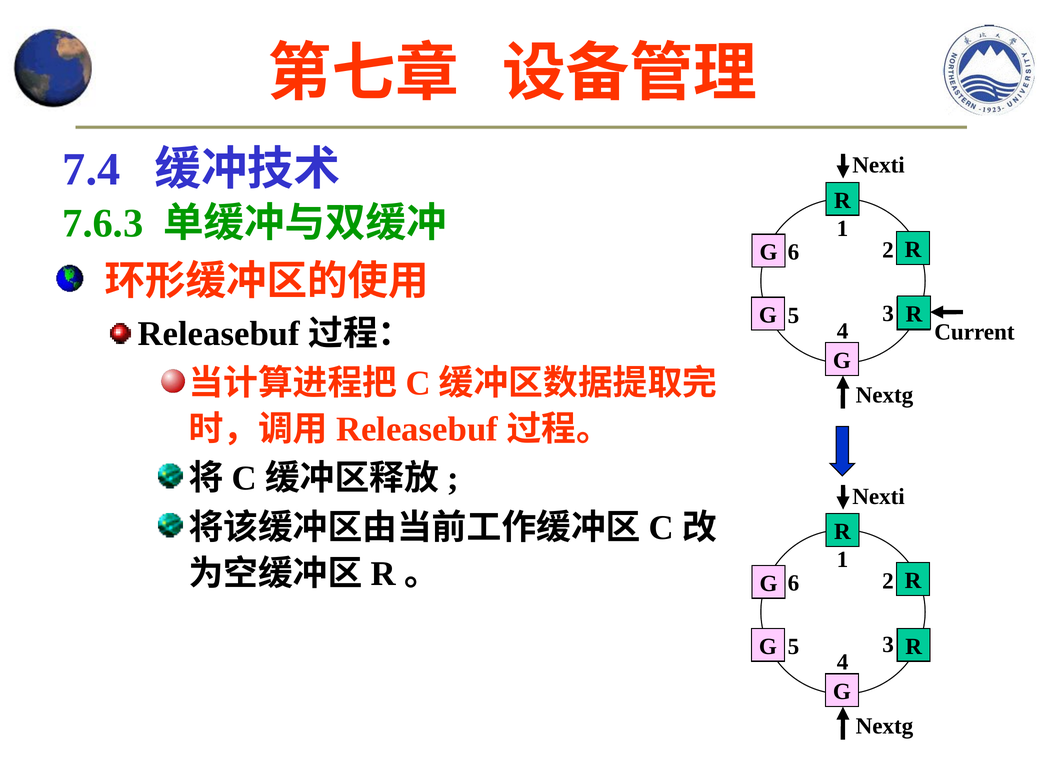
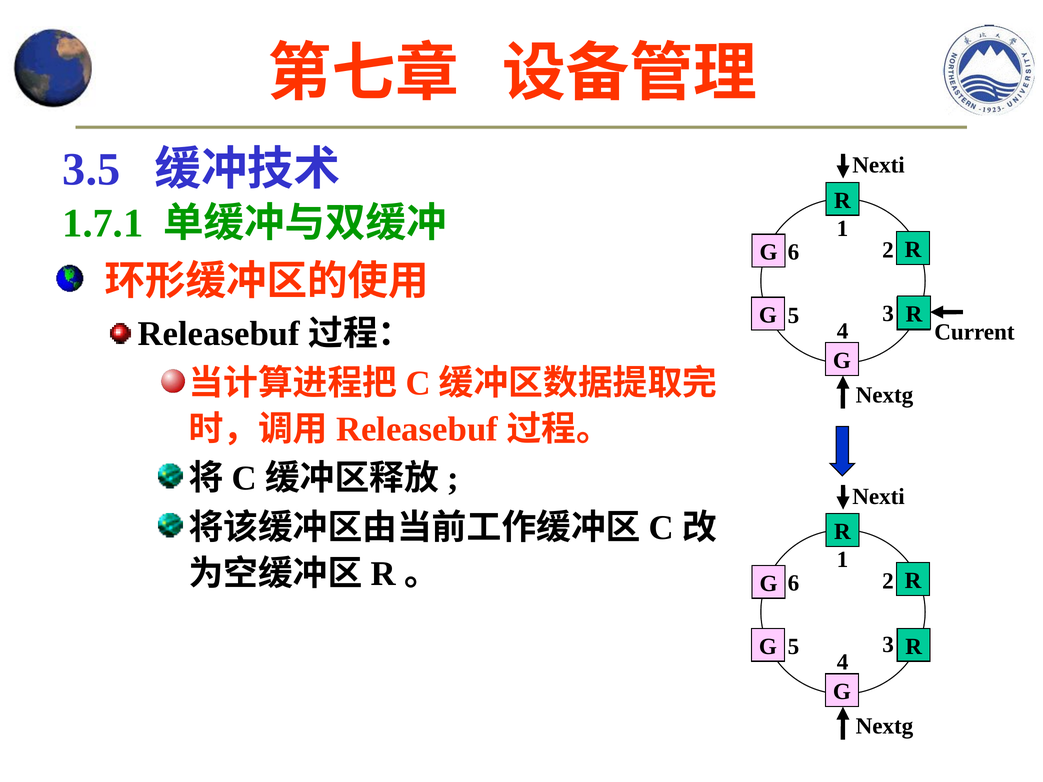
7.4: 7.4 -> 3.5
7.6.3: 7.6.3 -> 1.7.1
